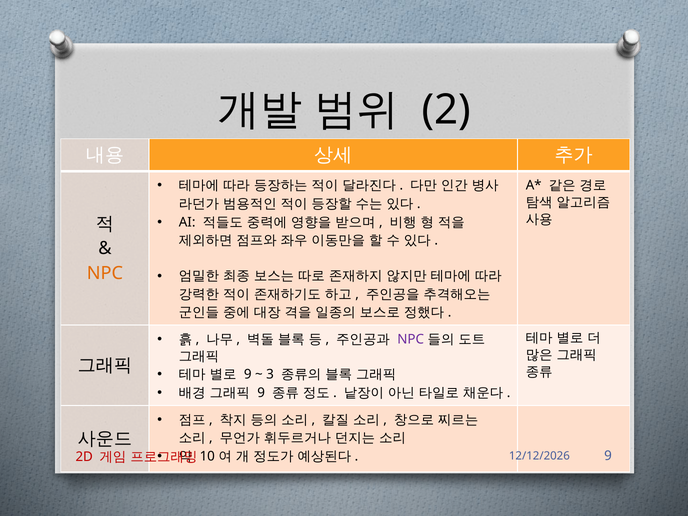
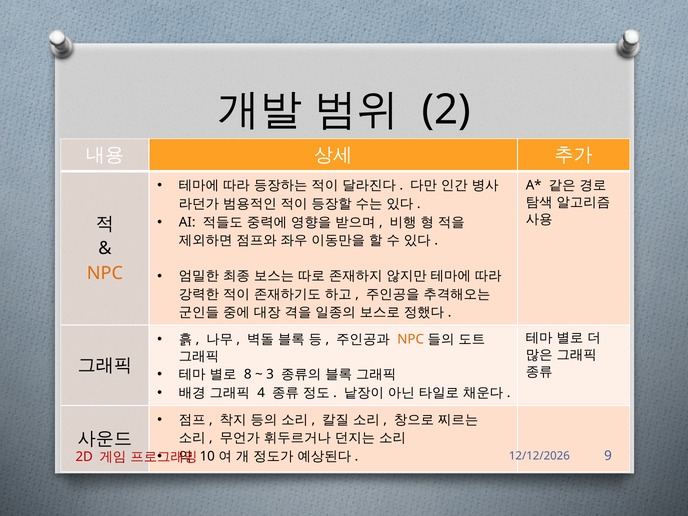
NPC at (411, 339) colour: purple -> orange
9 at (248, 375): 9 -> 8
9 at (261, 393): 9 -> 4
